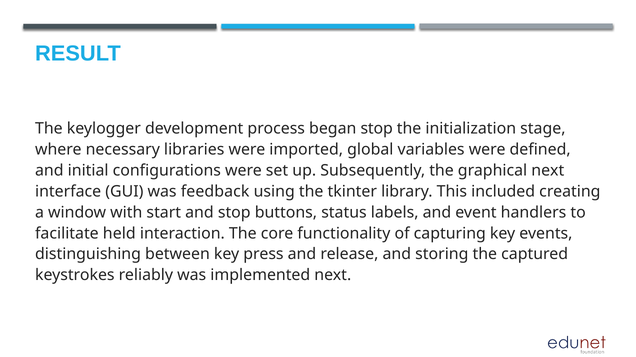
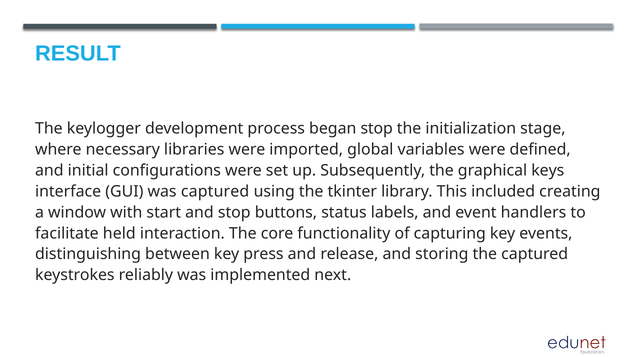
graphical next: next -> keys
was feedback: feedback -> captured
